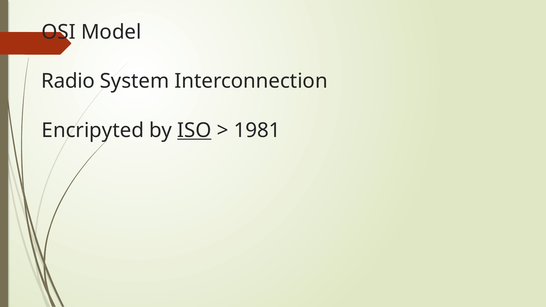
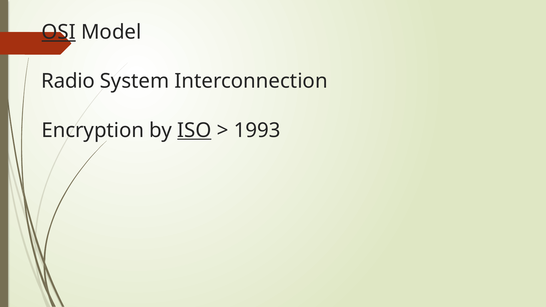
OSI underline: none -> present
Encripyted: Encripyted -> Encryption
1981: 1981 -> 1993
